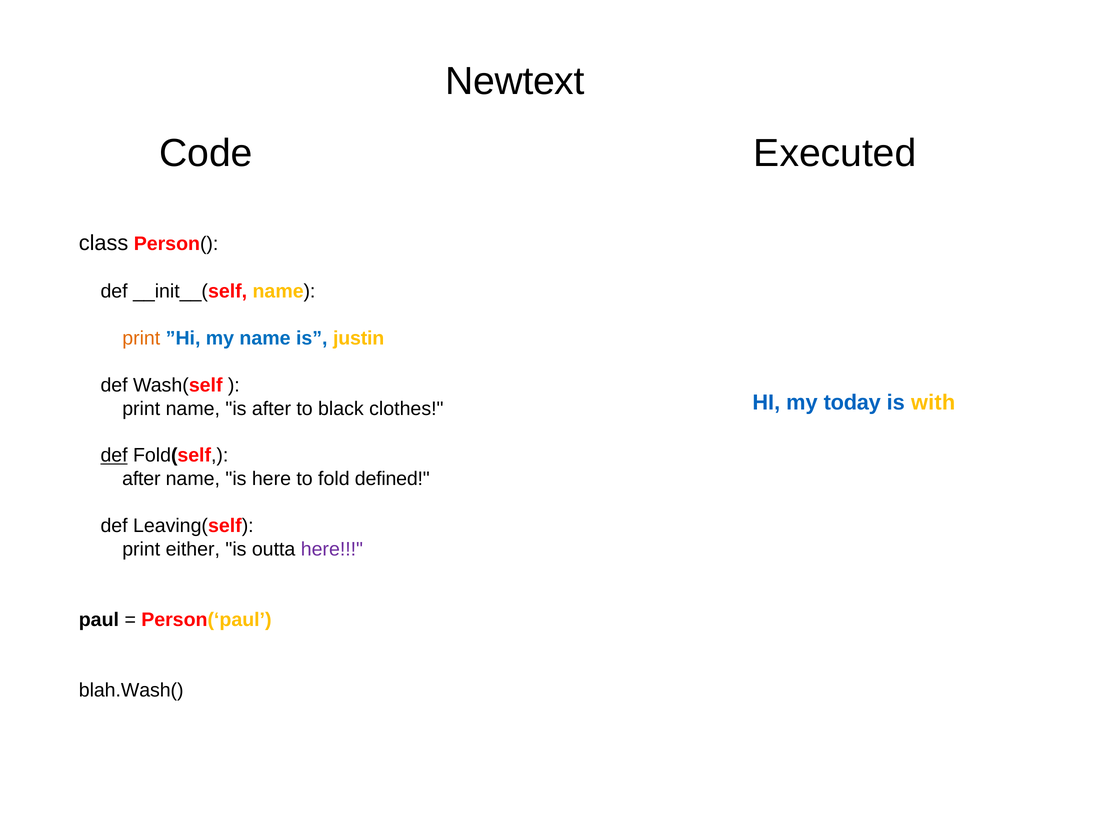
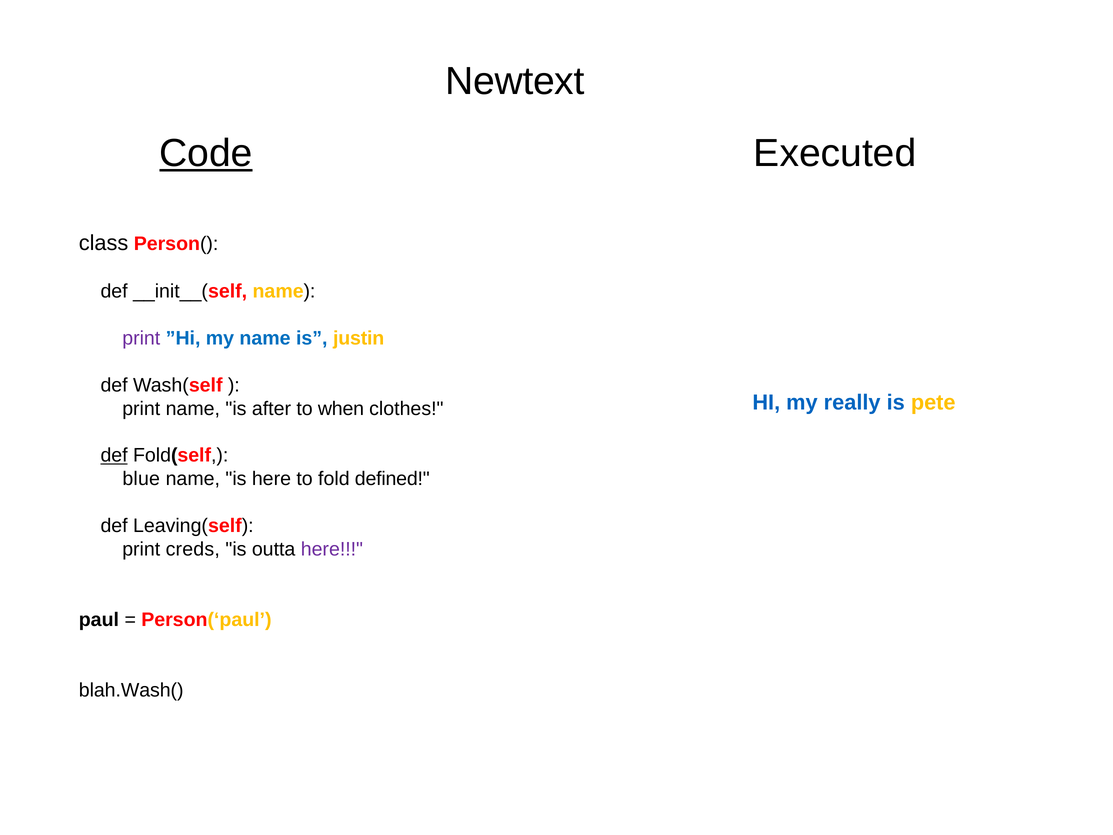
Code underline: none -> present
print at (141, 338) colour: orange -> purple
today: today -> really
with: with -> pete
black: black -> when
after at (141, 479): after -> blue
either: either -> creds
